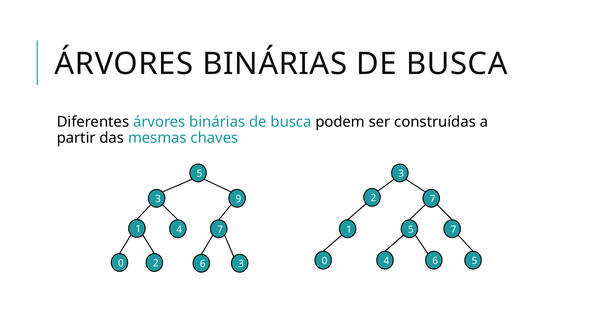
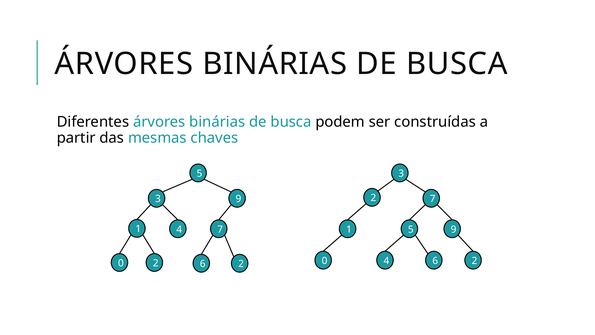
1 7: 7 -> 9
4 6 5: 5 -> 2
3 at (241, 264): 3 -> 2
